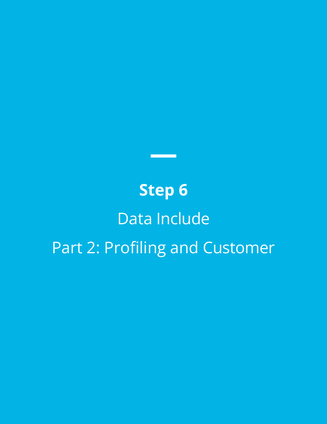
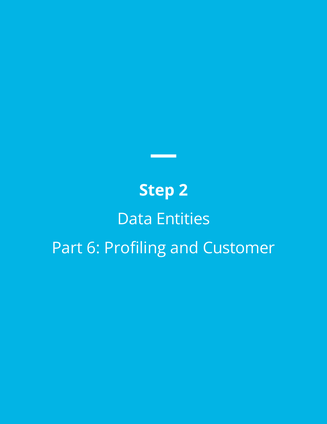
6: 6 -> 2
Include: Include -> Entities
2: 2 -> 6
